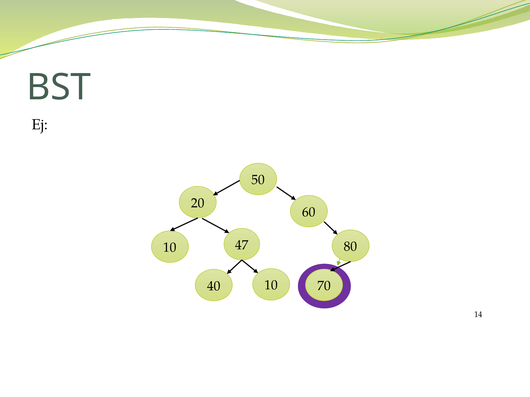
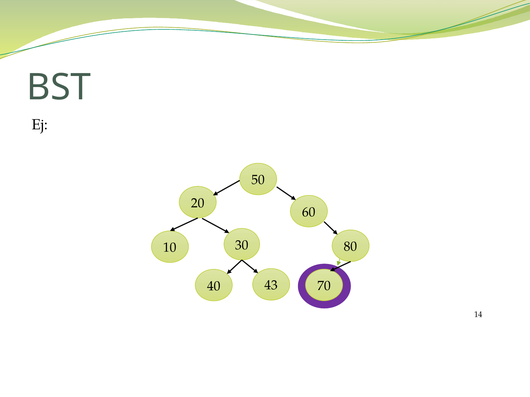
47: 47 -> 30
40 10: 10 -> 43
